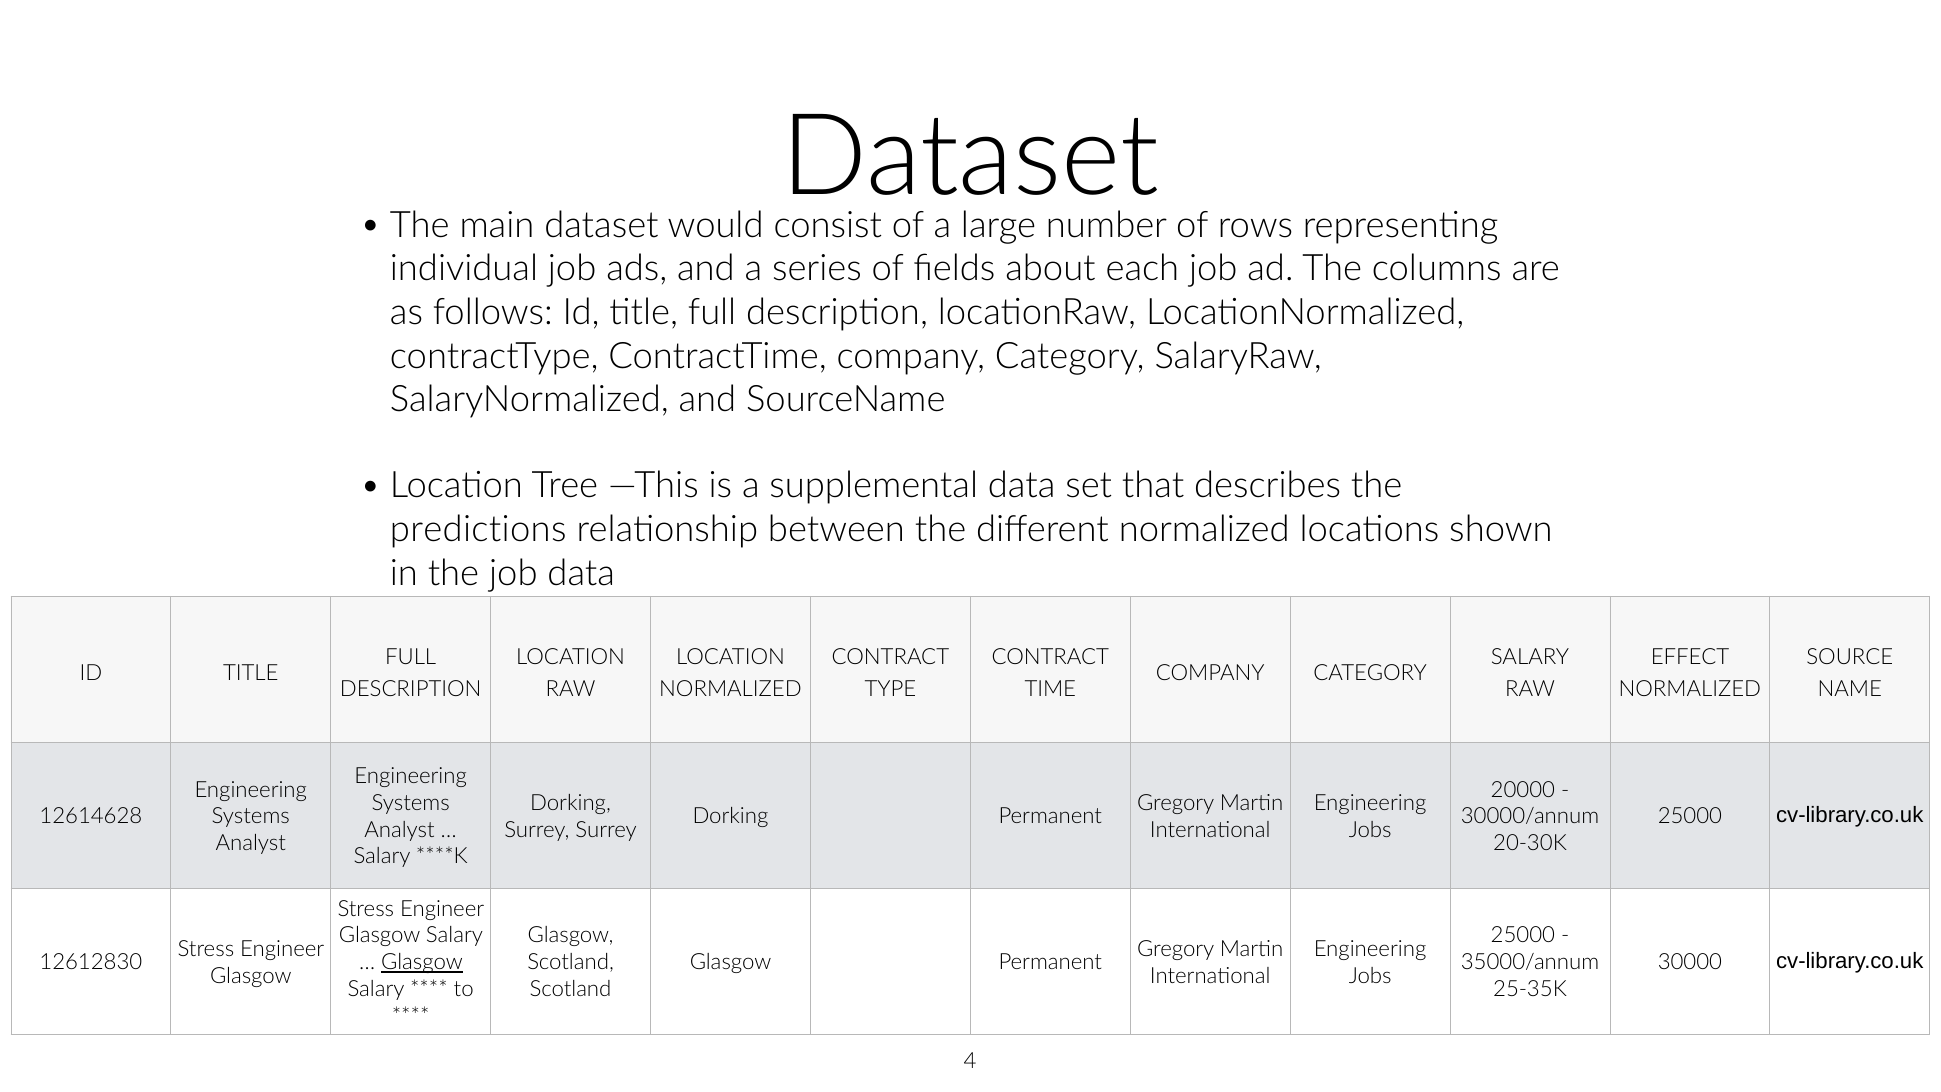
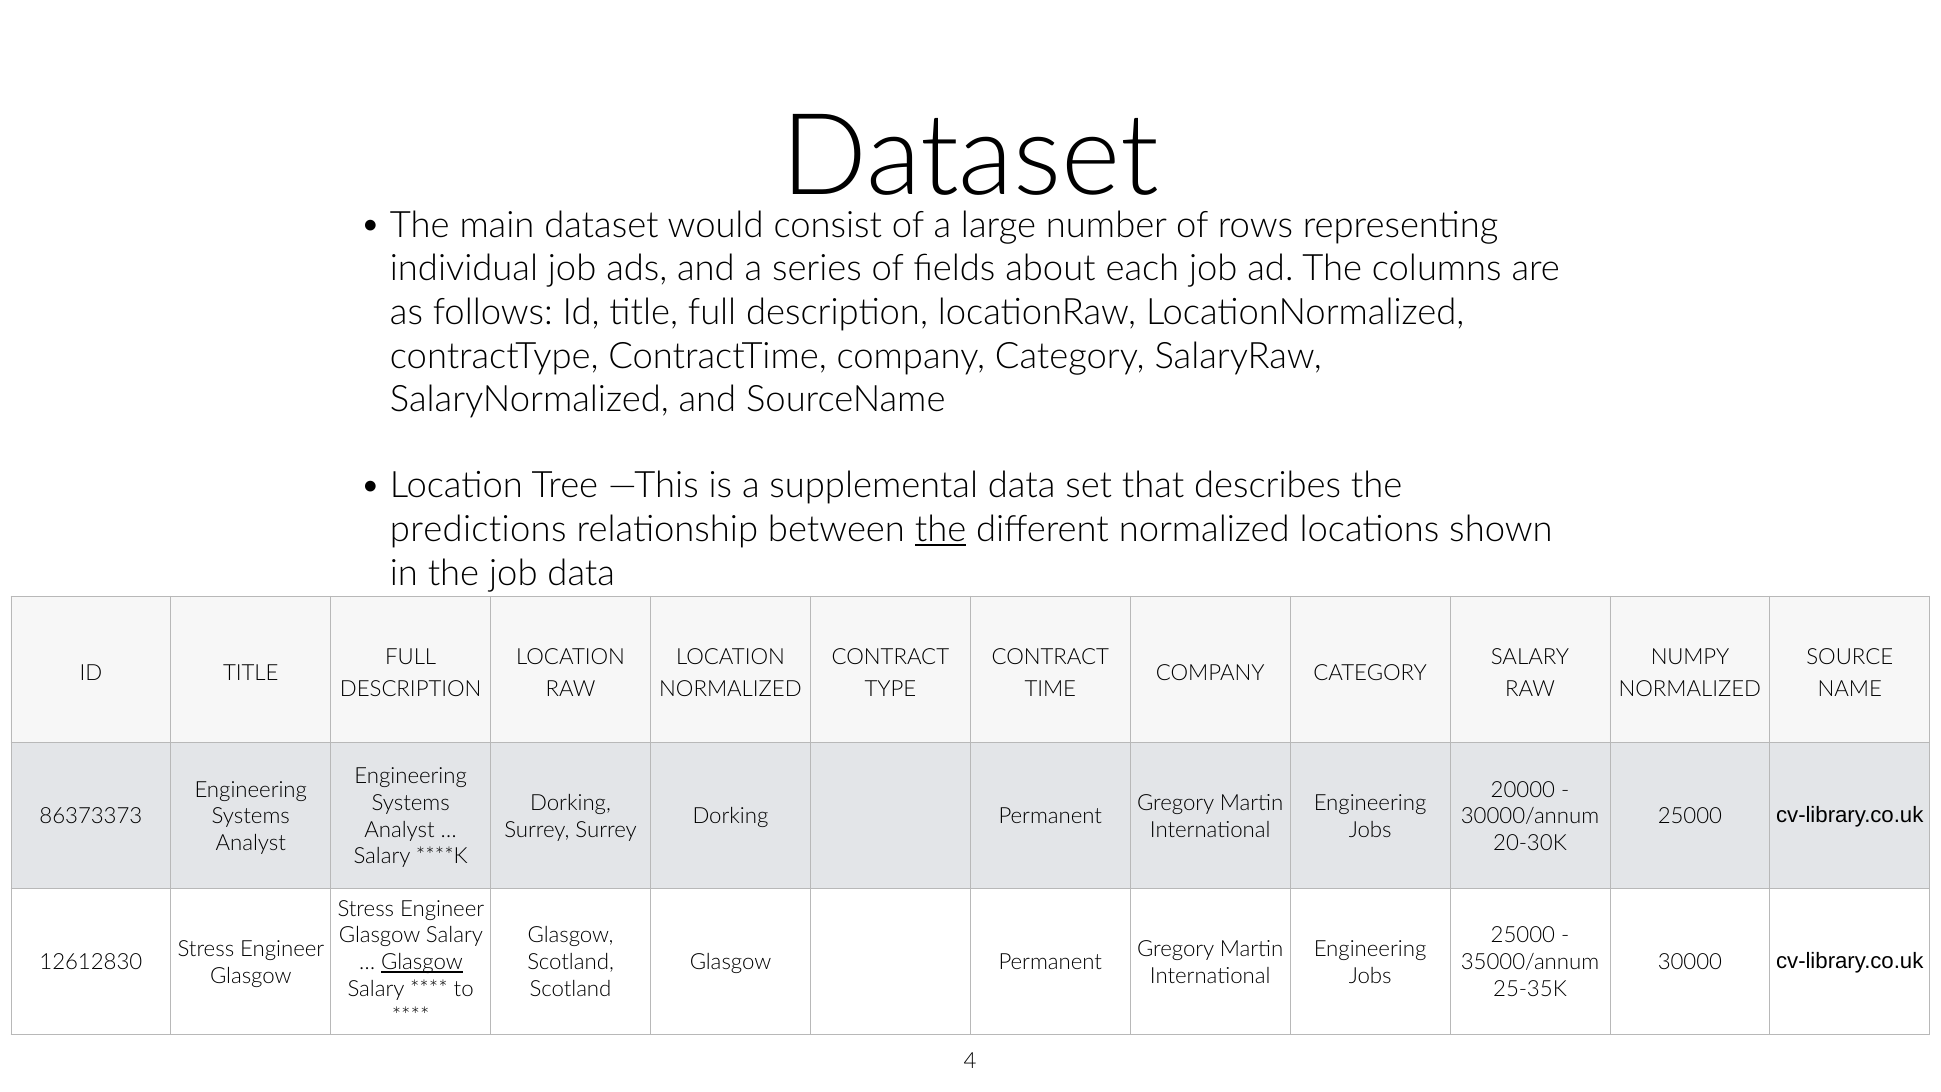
the at (941, 529) underline: none -> present
EFFECT: EFFECT -> NUMPY
12614628: 12614628 -> 86373373
